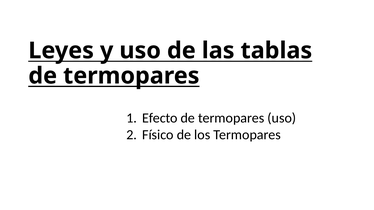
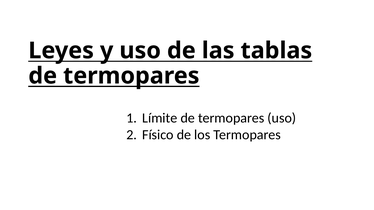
Efecto: Efecto -> Límite
